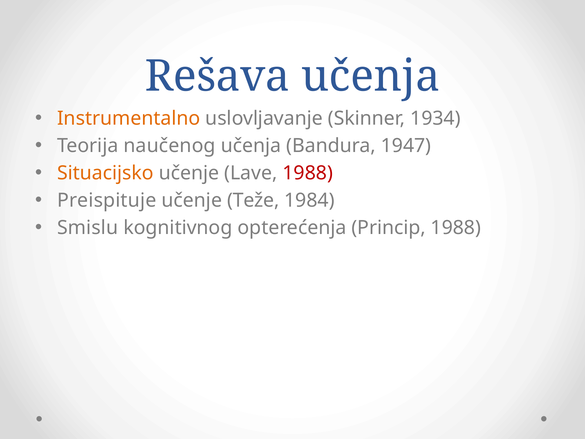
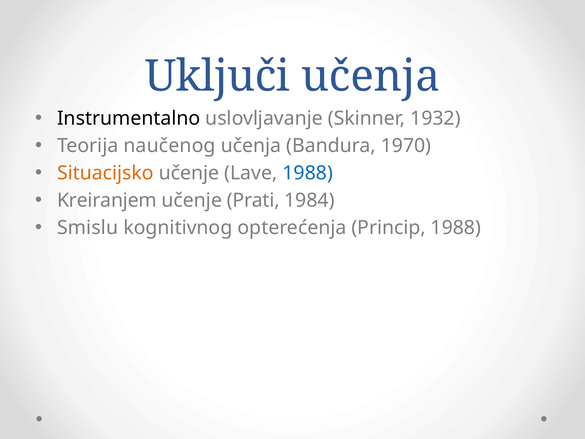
Rešava: Rešava -> Uključi
Instrumentalno colour: orange -> black
1934: 1934 -> 1932
1947: 1947 -> 1970
1988 at (308, 173) colour: red -> blue
Preispituje: Preispituje -> Kreiranjem
Teže: Teže -> Prati
